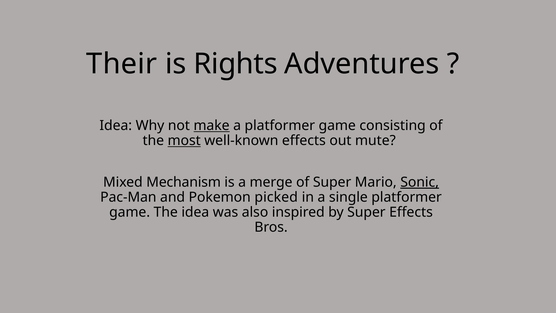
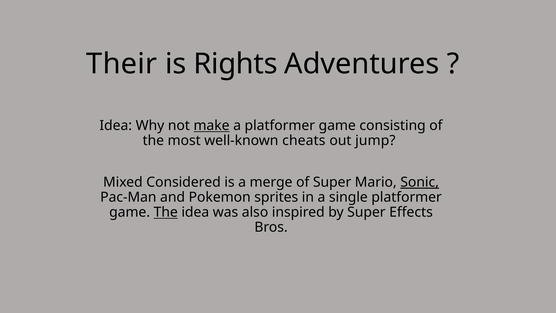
most underline: present -> none
well-known effects: effects -> cheats
mute: mute -> jump
Mechanism: Mechanism -> Considered
picked: picked -> sprites
The at (166, 212) underline: none -> present
